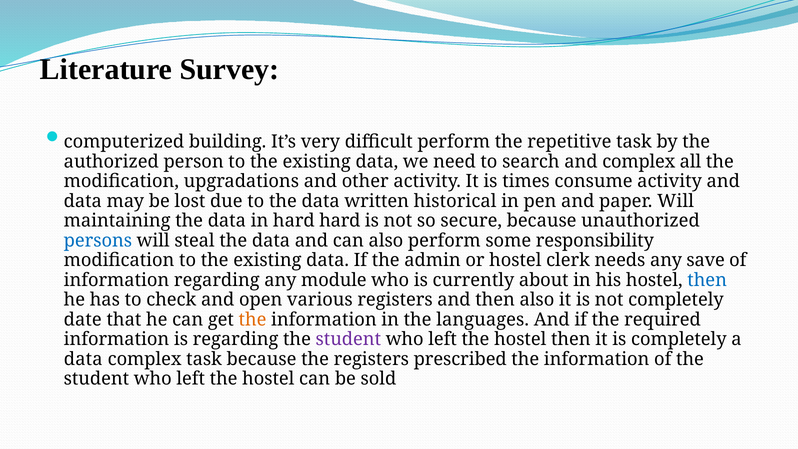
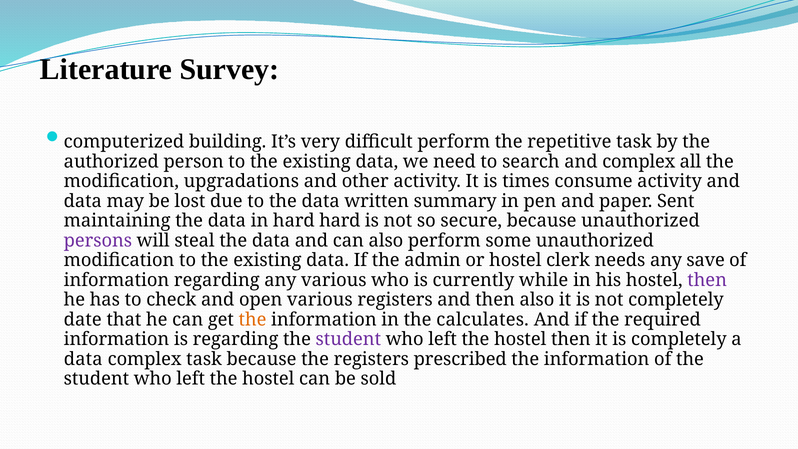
historical: historical -> summary
paper Will: Will -> Sent
persons colour: blue -> purple
some responsibility: responsibility -> unauthorized
any module: module -> various
about: about -> while
then at (707, 280) colour: blue -> purple
languages: languages -> calculates
